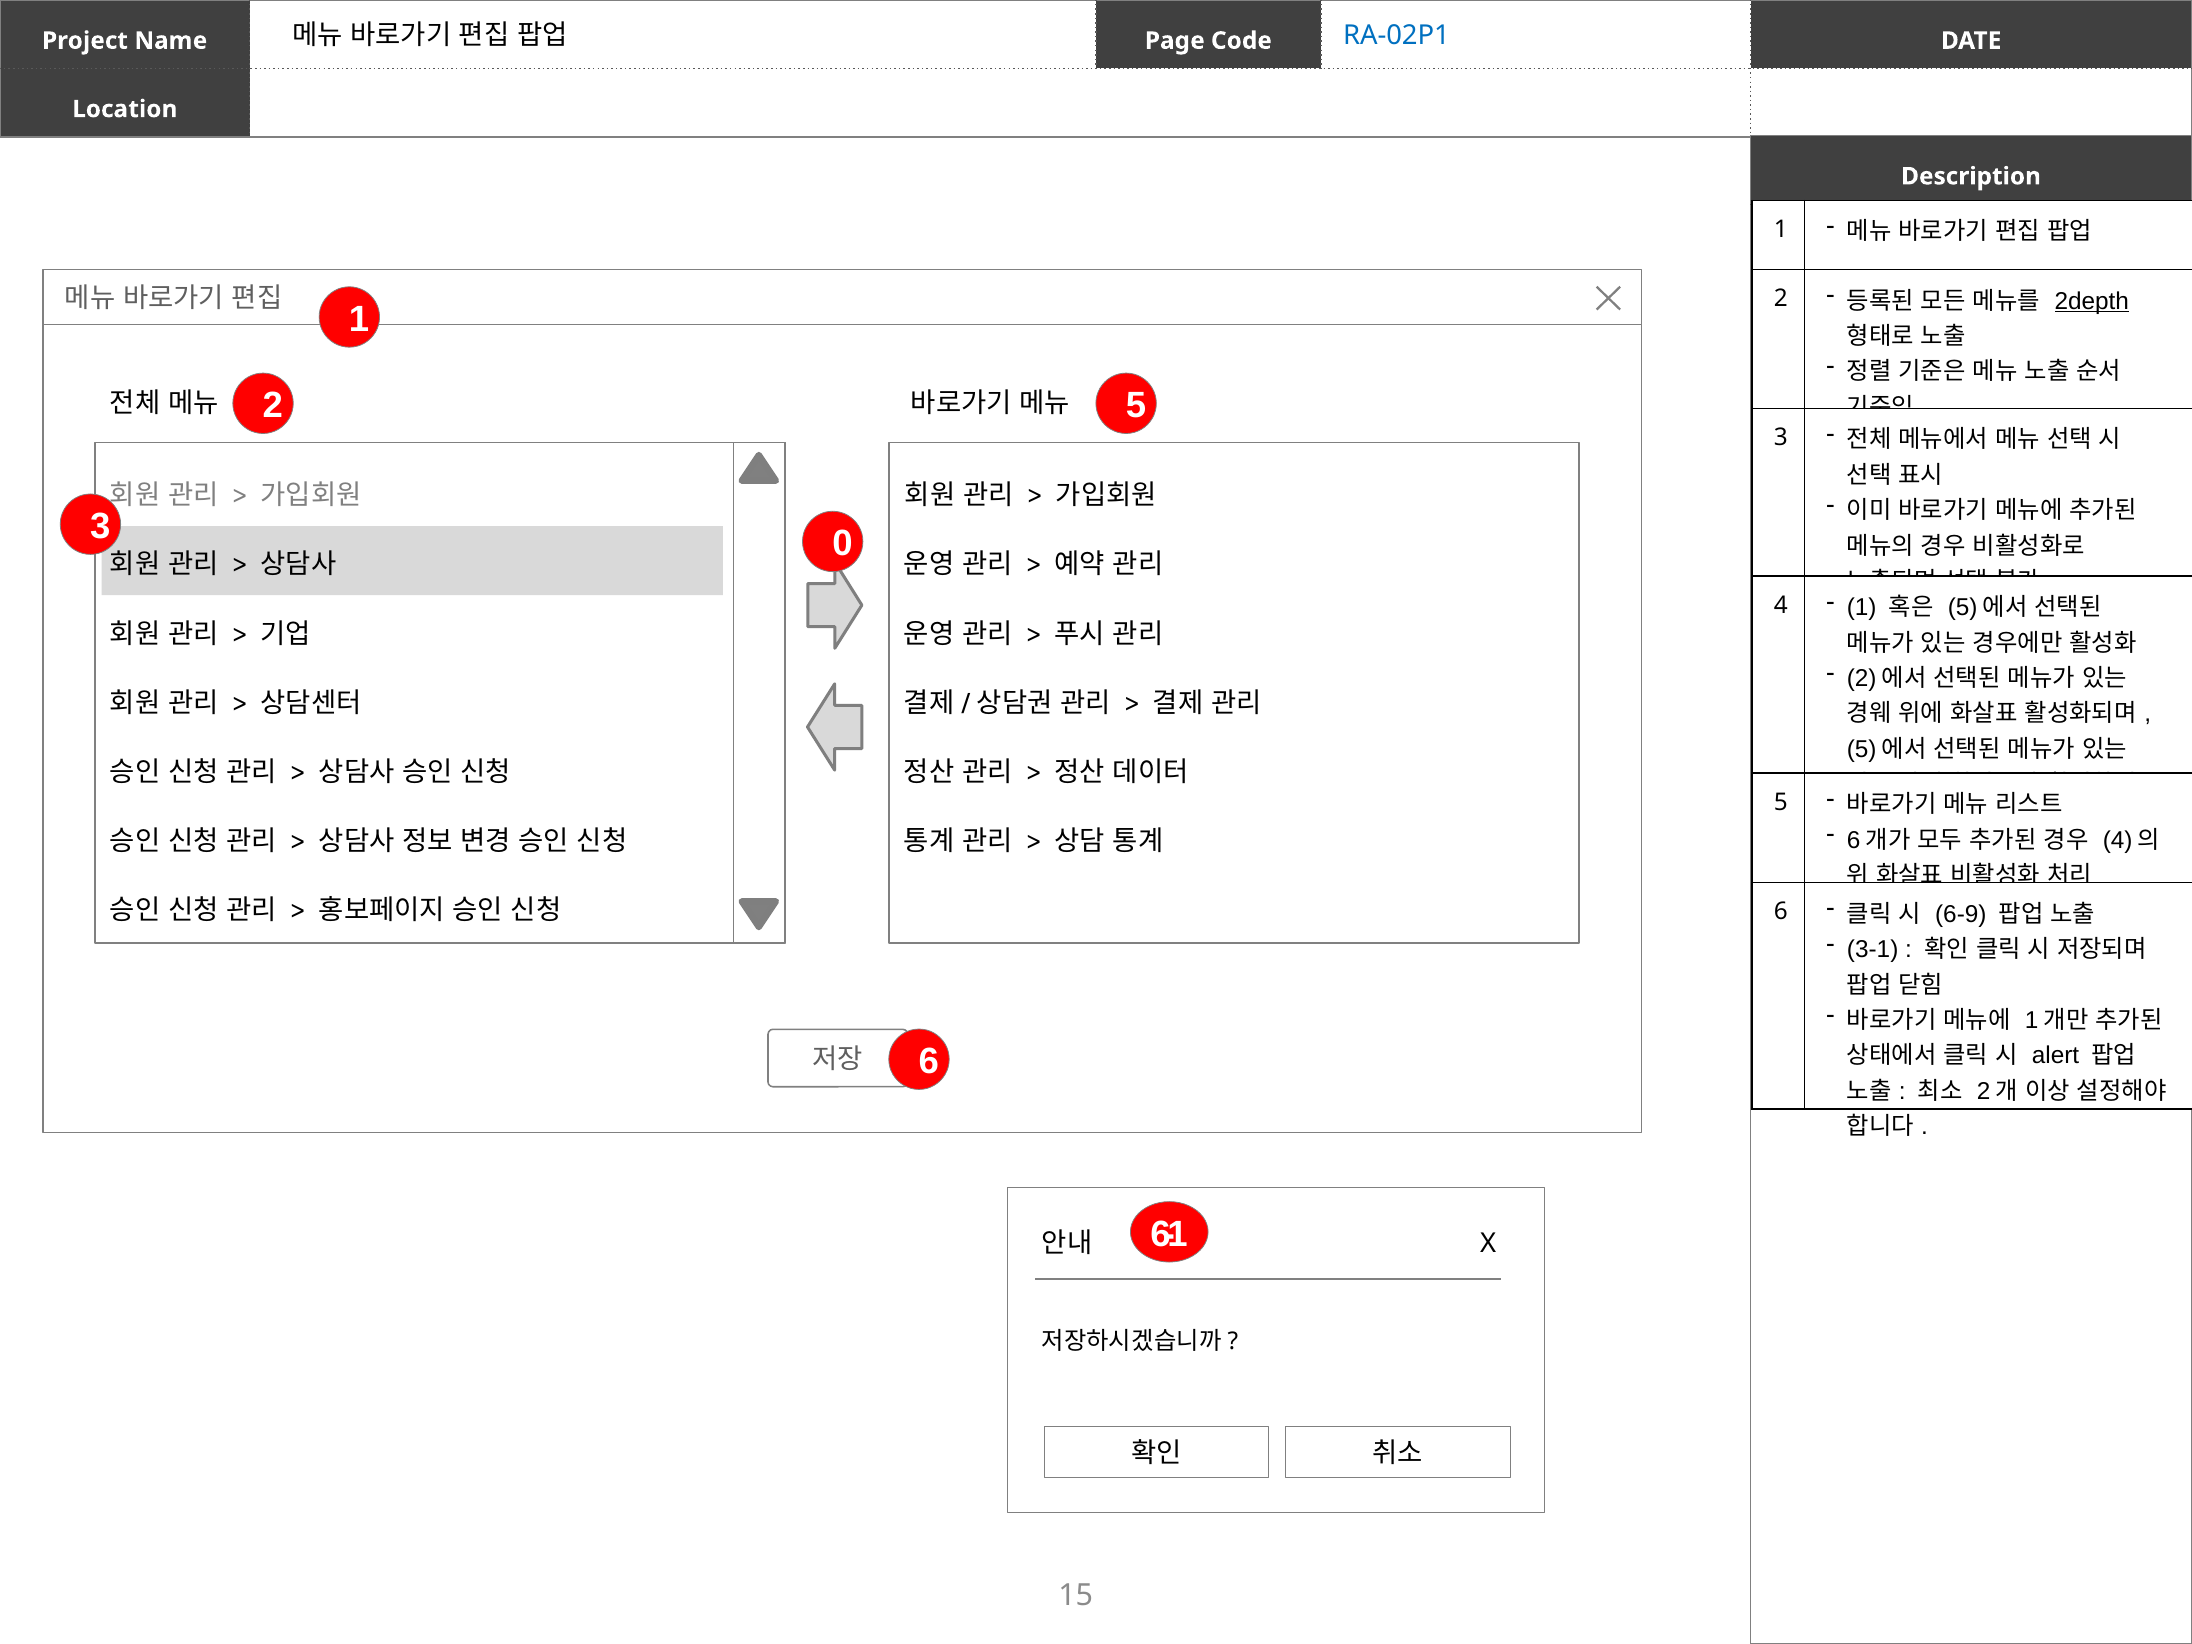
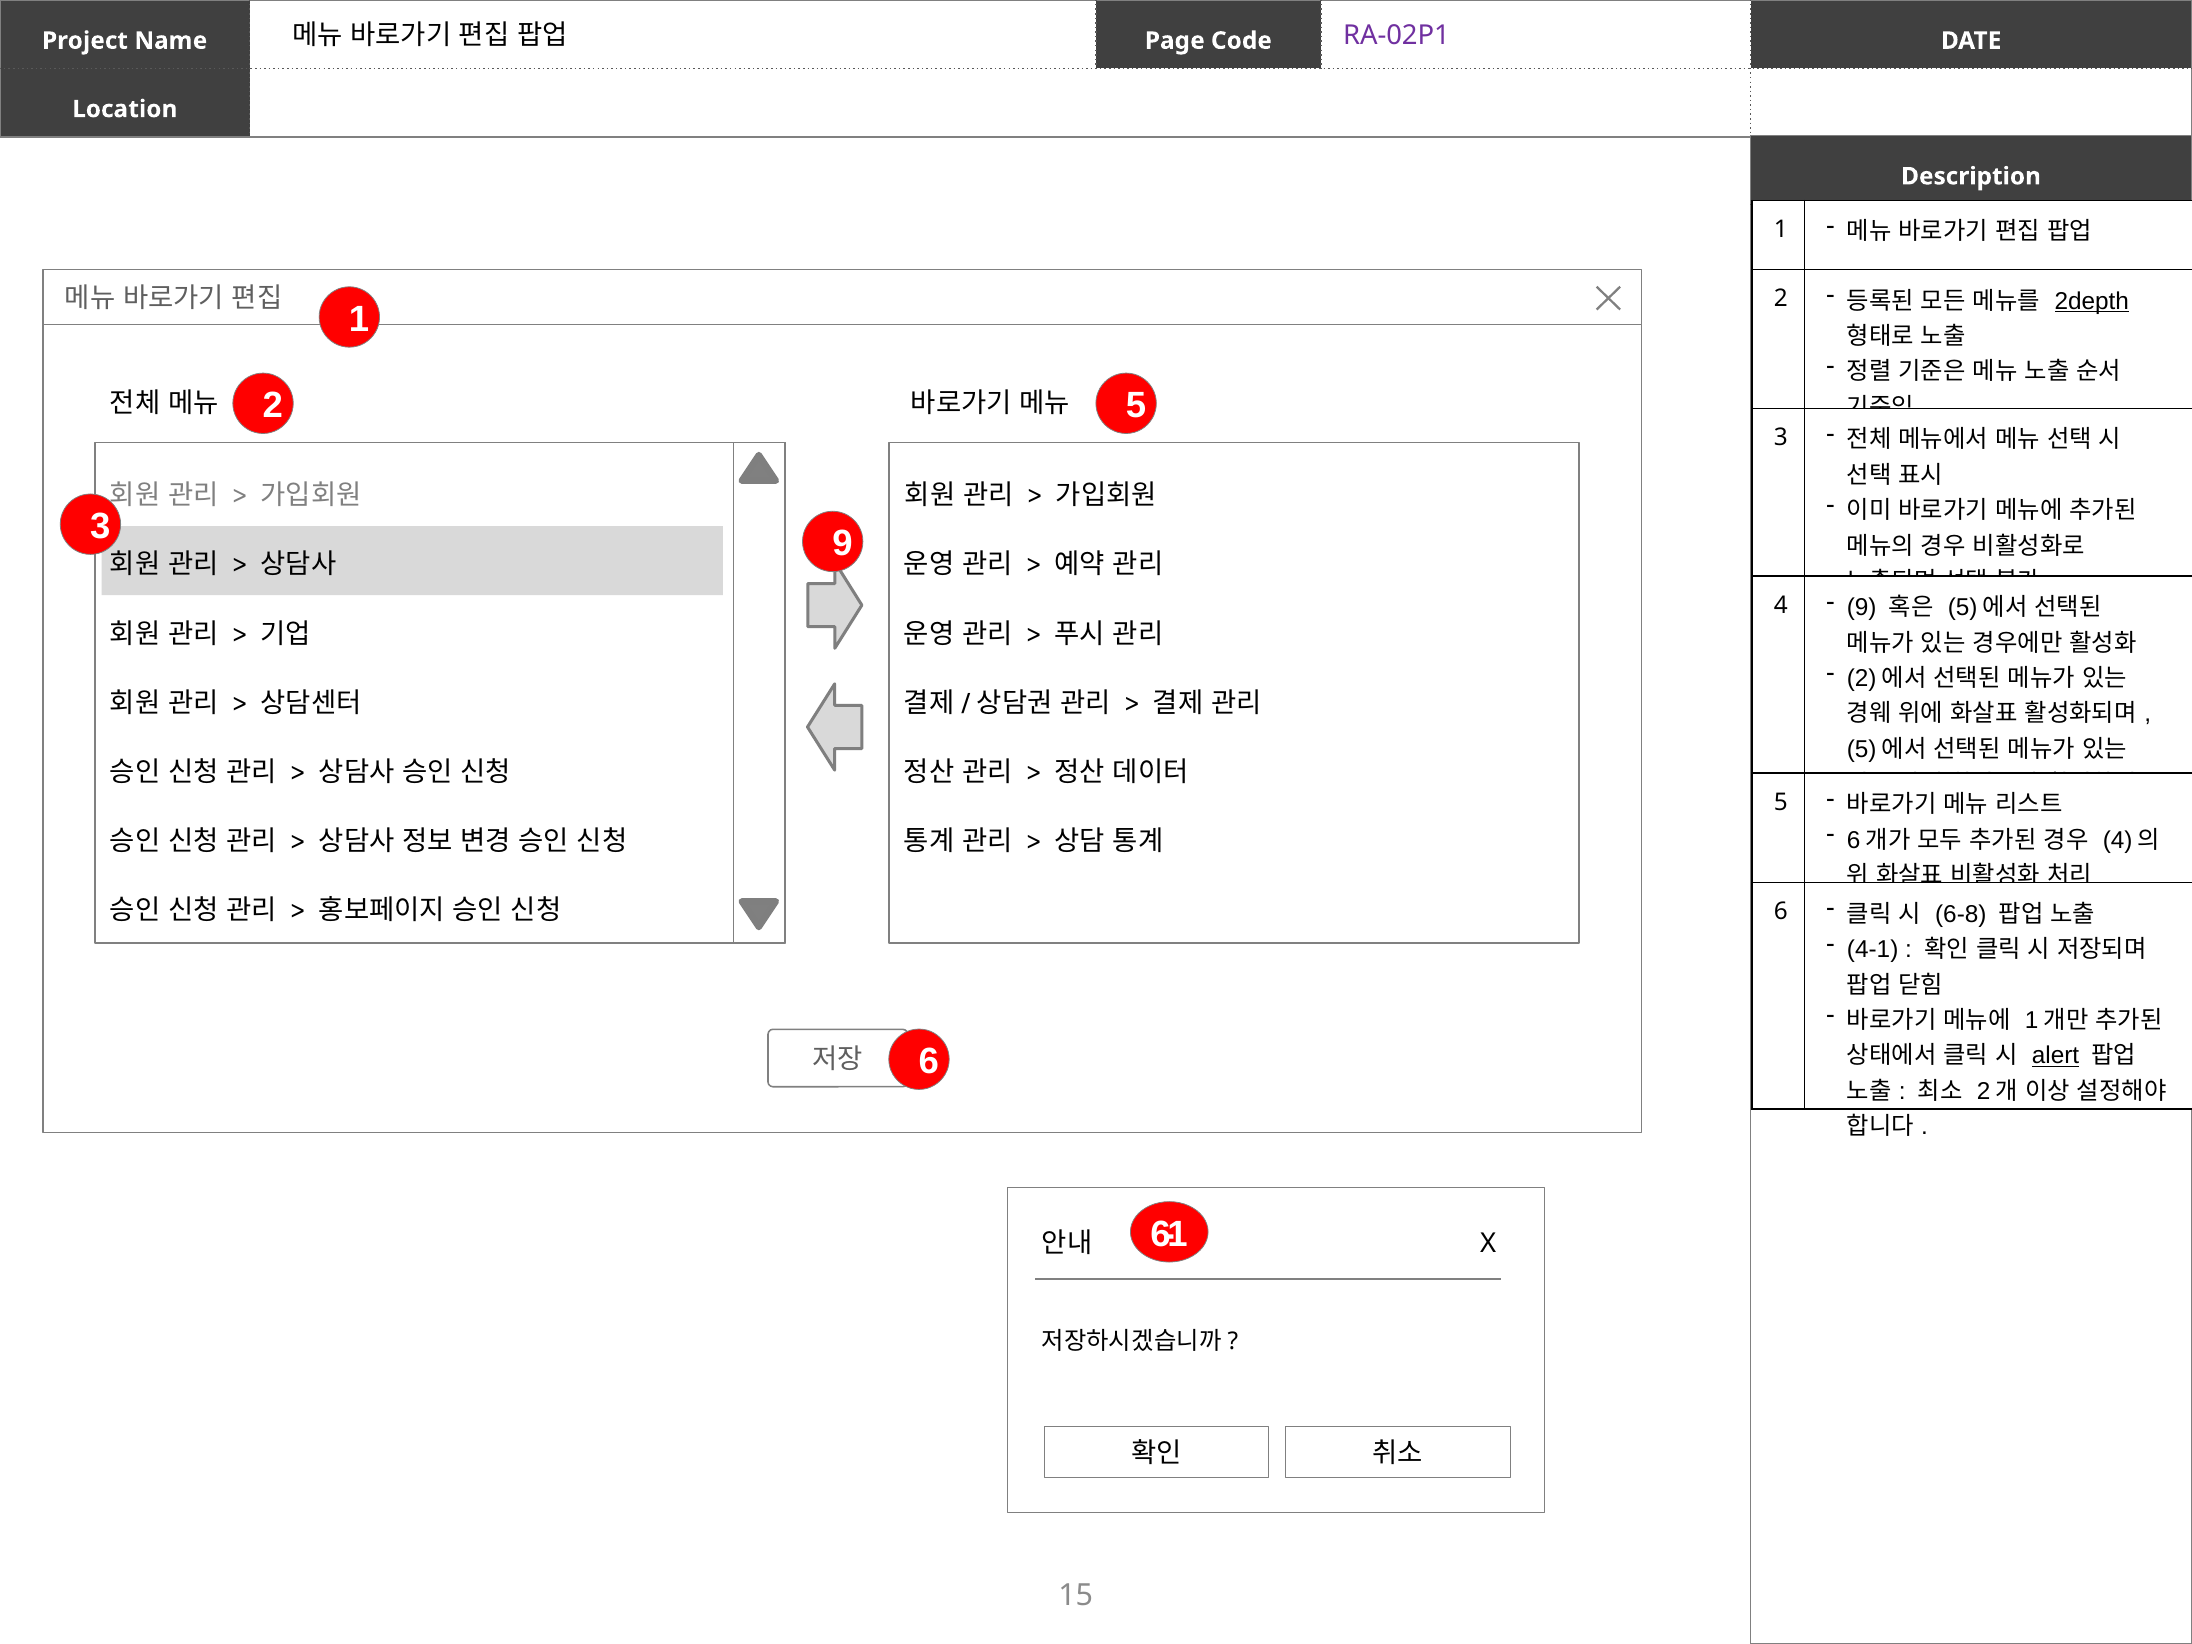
RA-02P1 colour: blue -> purple
3 0: 0 -> 9
1 at (1862, 608): 1 -> 9
6-9: 6-9 -> 6-8
3-1: 3-1 -> 4-1
alert underline: none -> present
